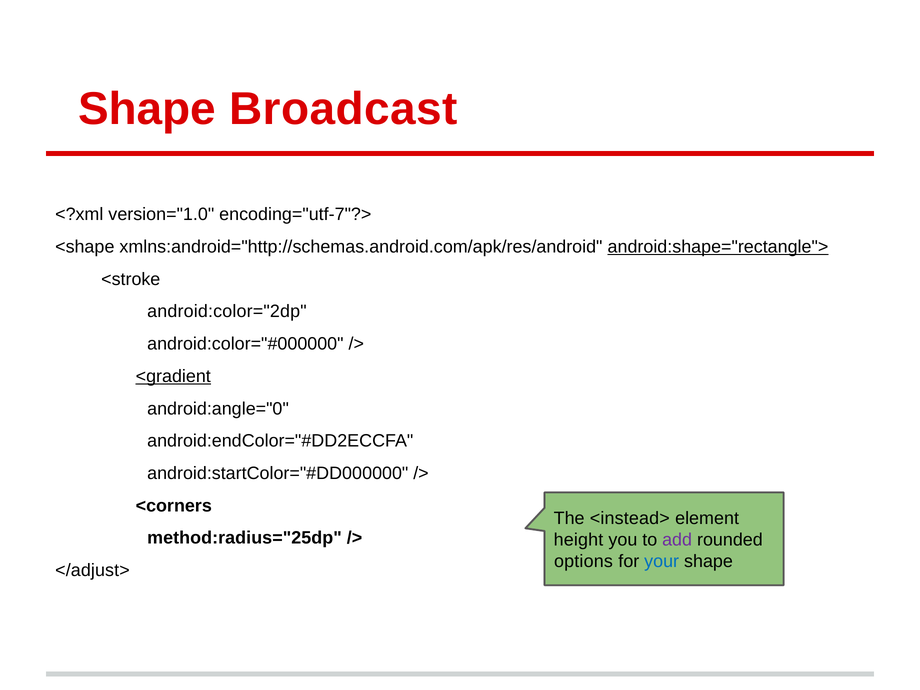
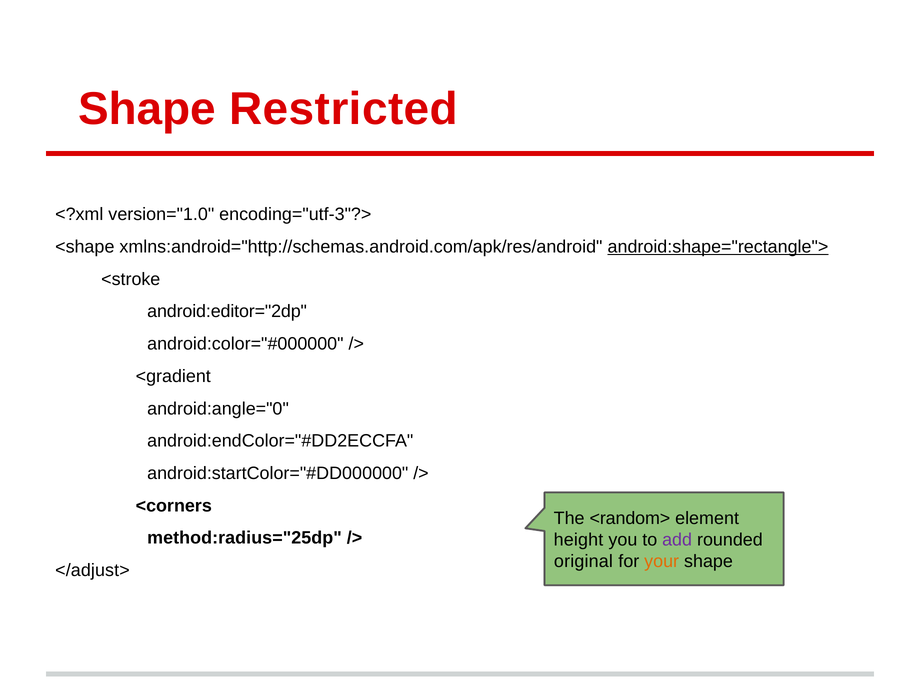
Broadcast: Broadcast -> Restricted
encoding="utf-7"?>: encoding="utf-7"?> -> encoding="utf-3"?>
android:color="2dp: android:color="2dp -> android:editor="2dp
<gradient underline: present -> none
<instead>: <instead> -> <random>
options: options -> original
your colour: blue -> orange
